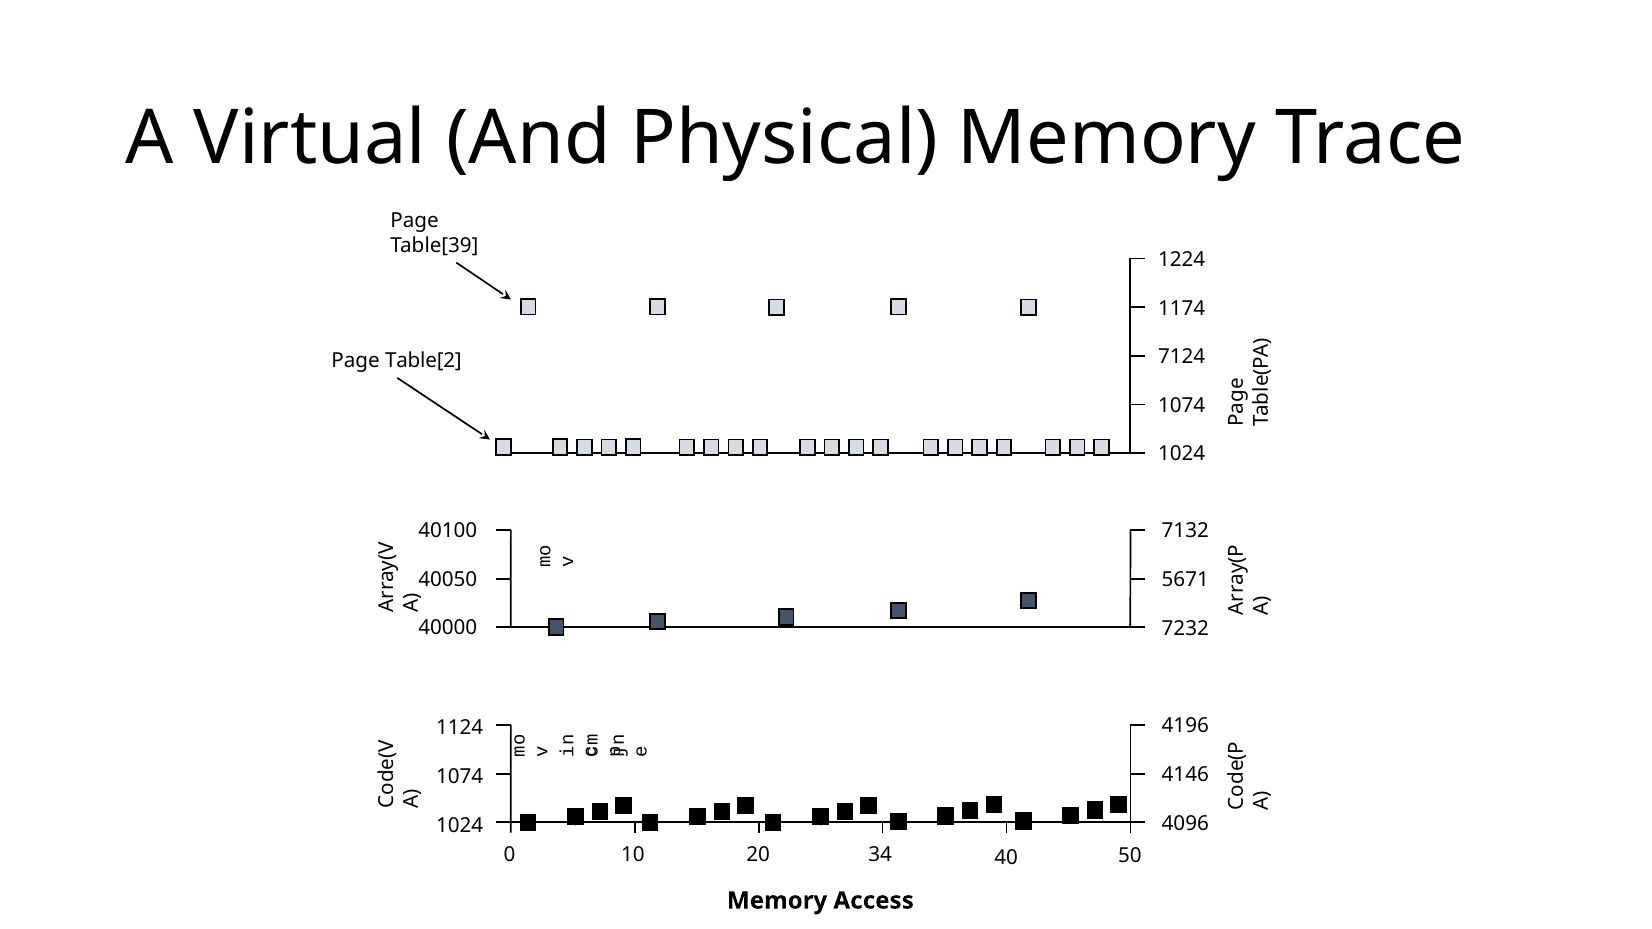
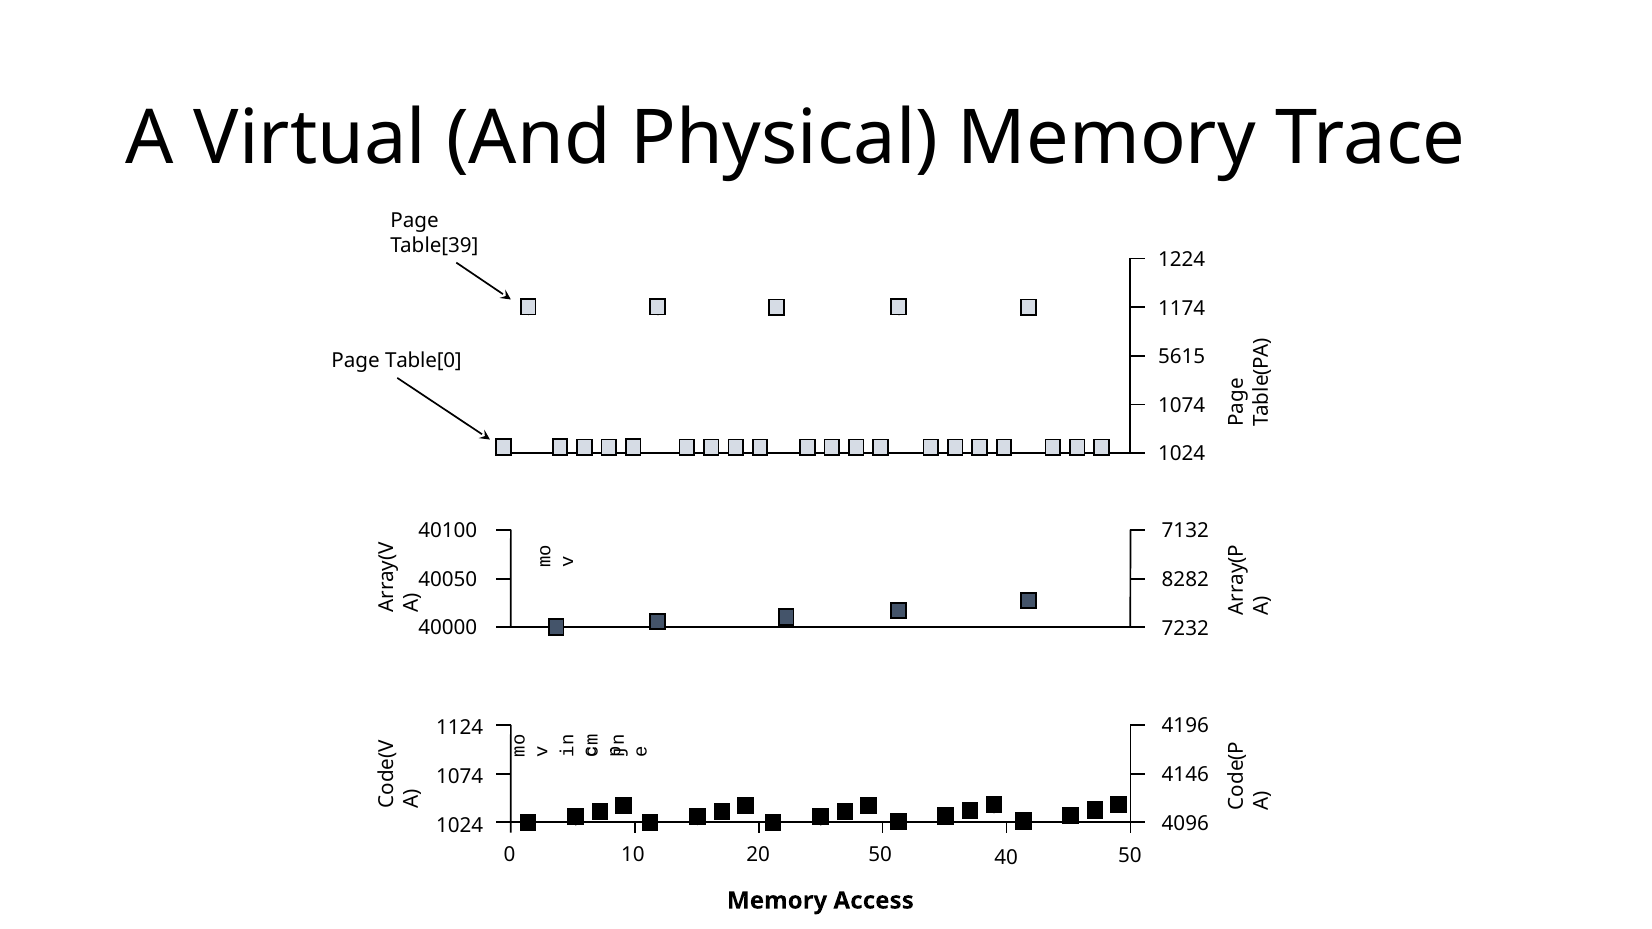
7124: 7124 -> 5615
Table[2: Table[2 -> Table[0
5671: 5671 -> 8282
20 34: 34 -> 50
